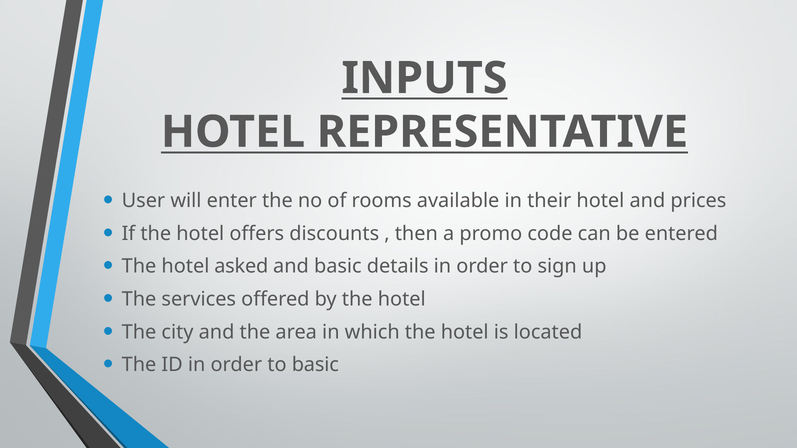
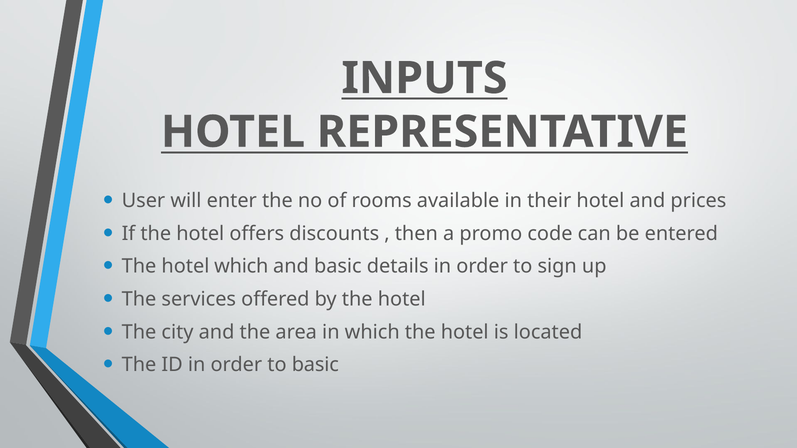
hotel asked: asked -> which
